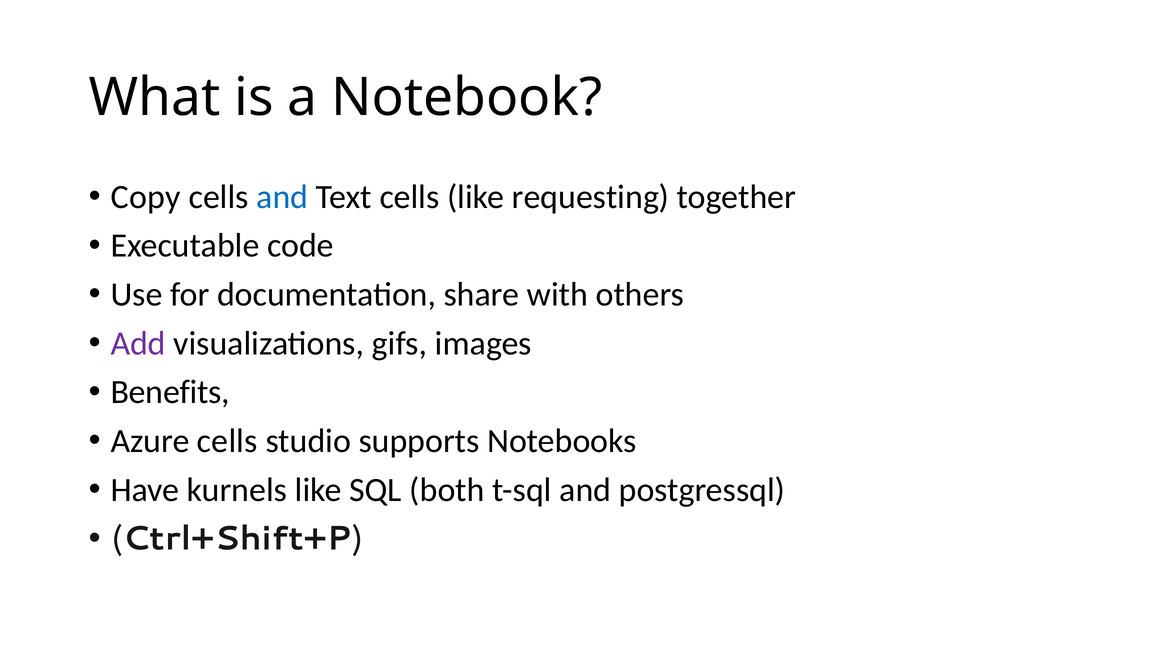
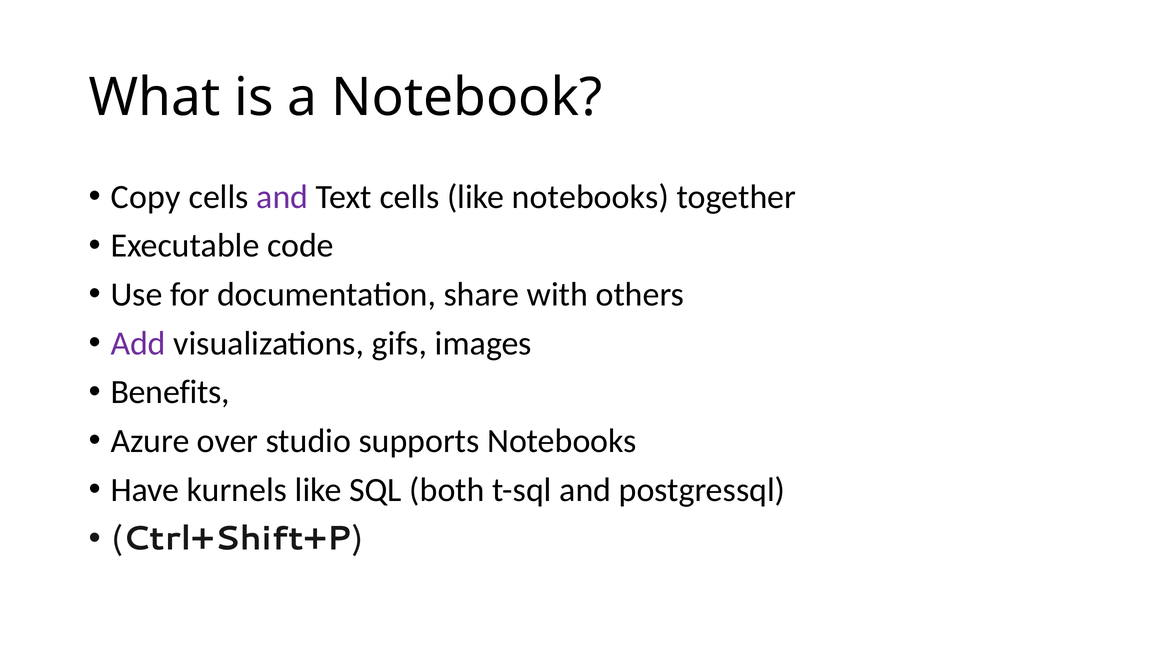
and at (282, 197) colour: blue -> purple
like requesting: requesting -> notebooks
Azure cells: cells -> over
